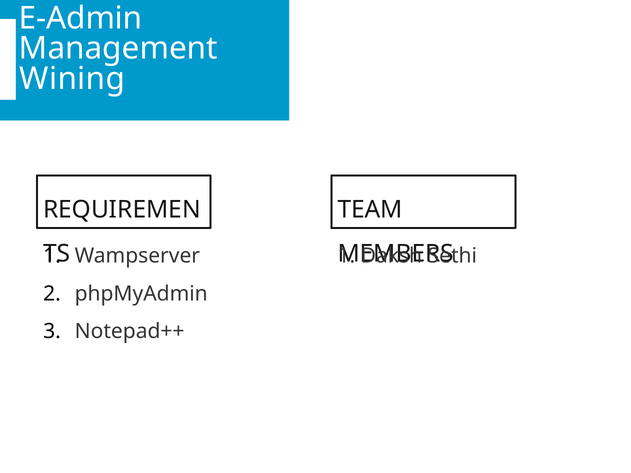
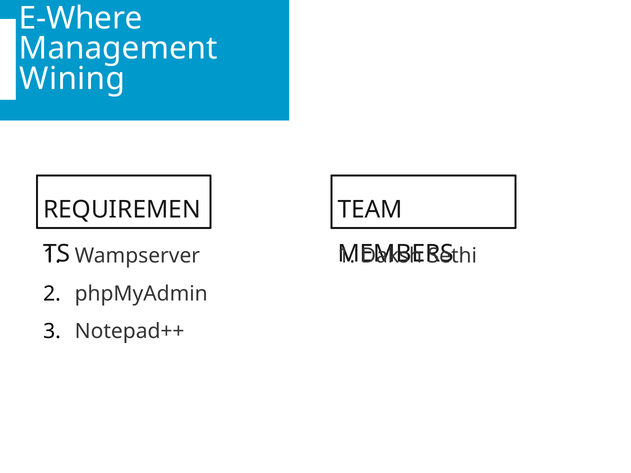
E-Admin: E-Admin -> E-Where
